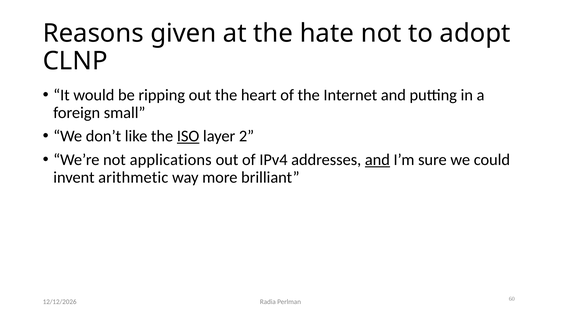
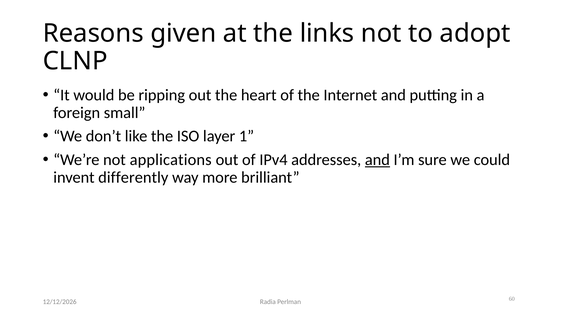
hate: hate -> links
ISO underline: present -> none
2: 2 -> 1
arithmetic: arithmetic -> differently
